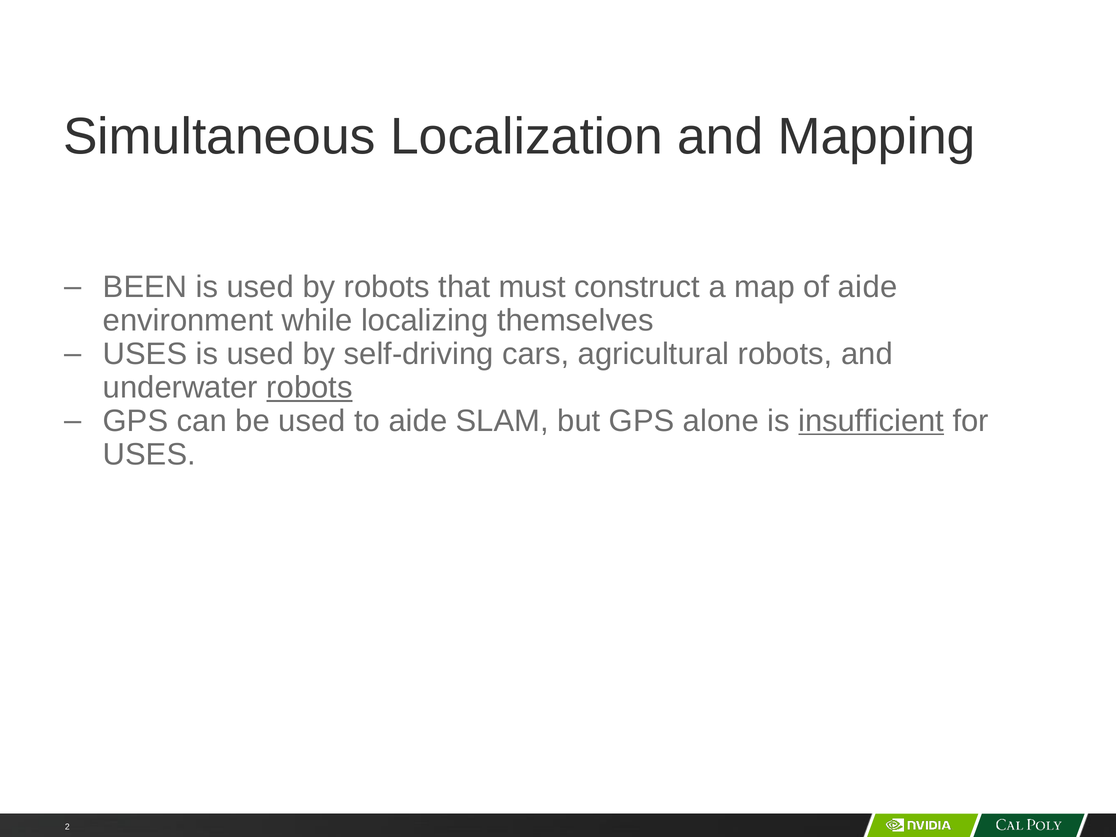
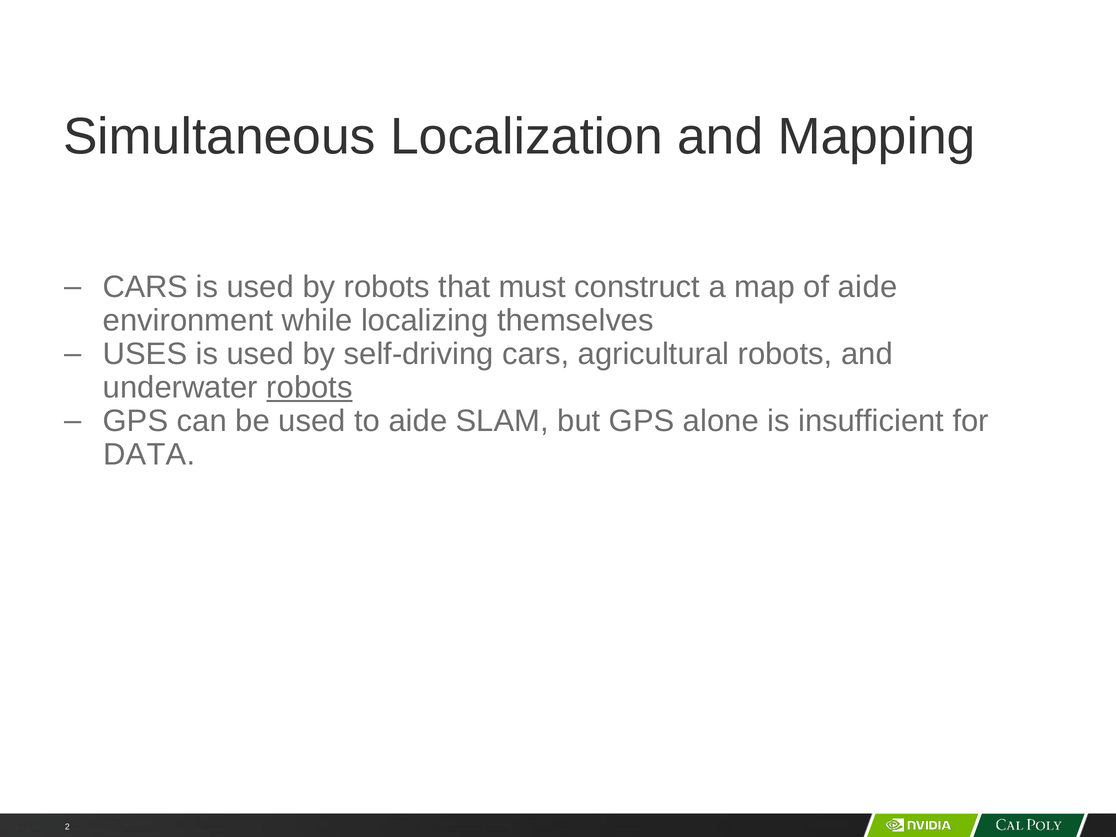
BEEN at (145, 287): BEEN -> CARS
insufficient underline: present -> none
USES at (149, 454): USES -> DATA
